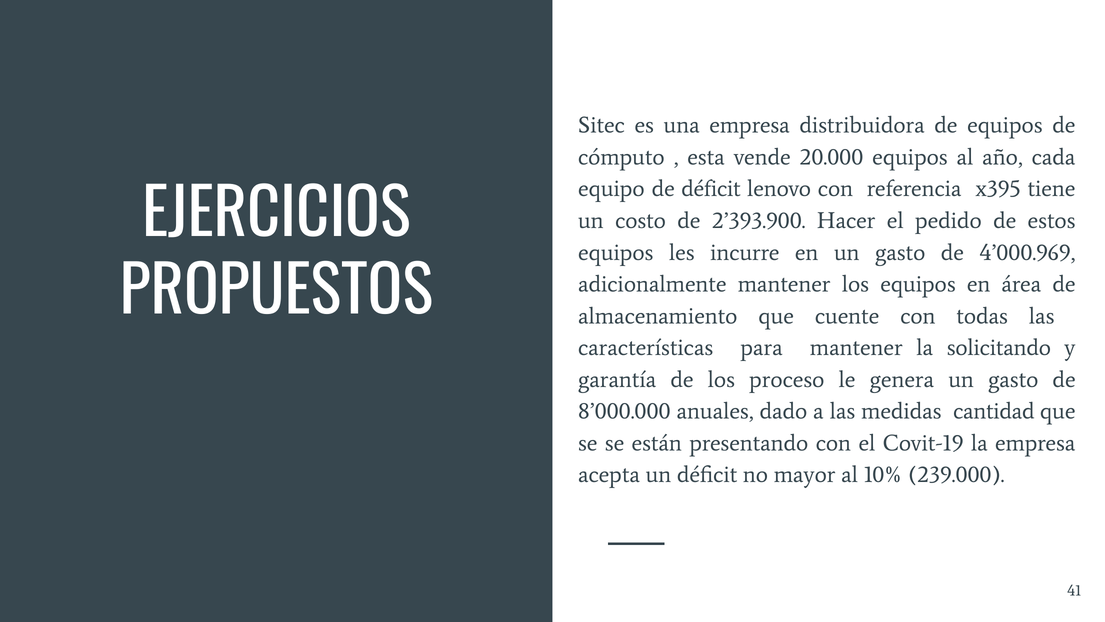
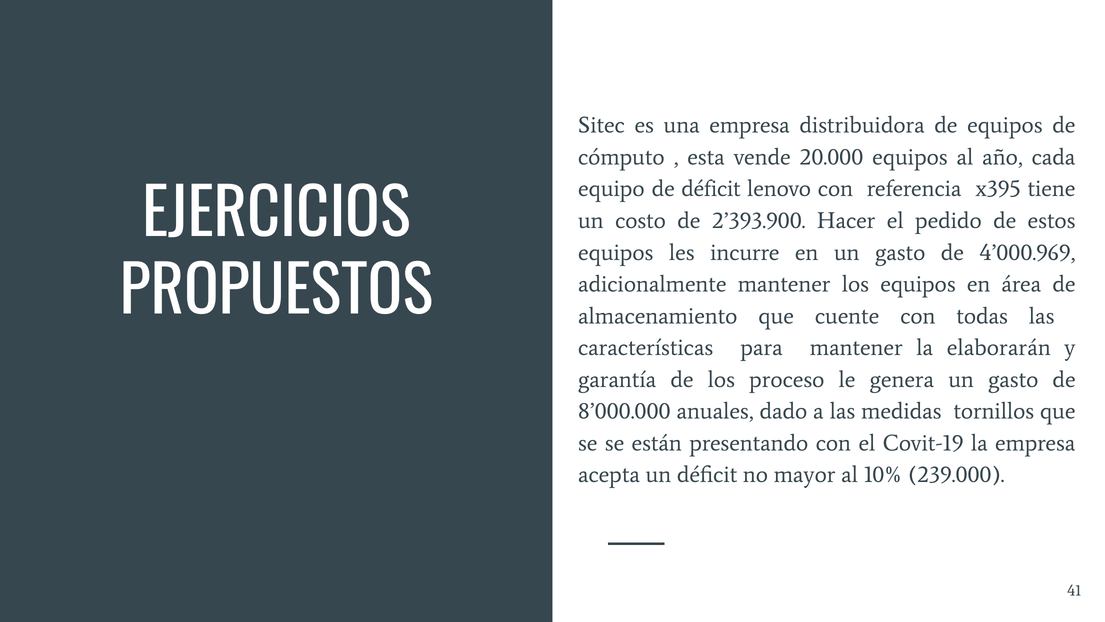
solicitando: solicitando -> elaborarán
cantidad: cantidad -> tornillos
